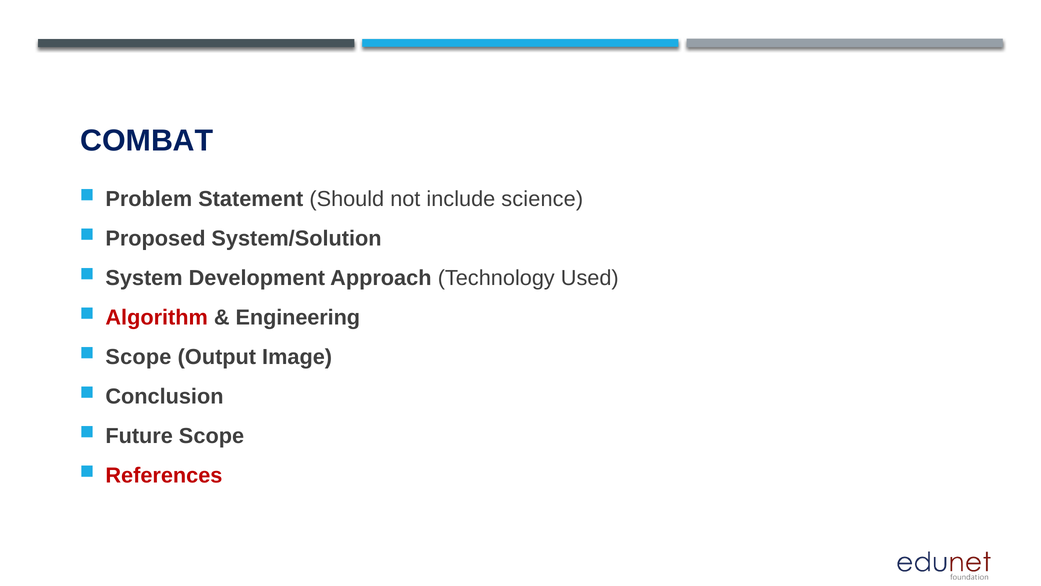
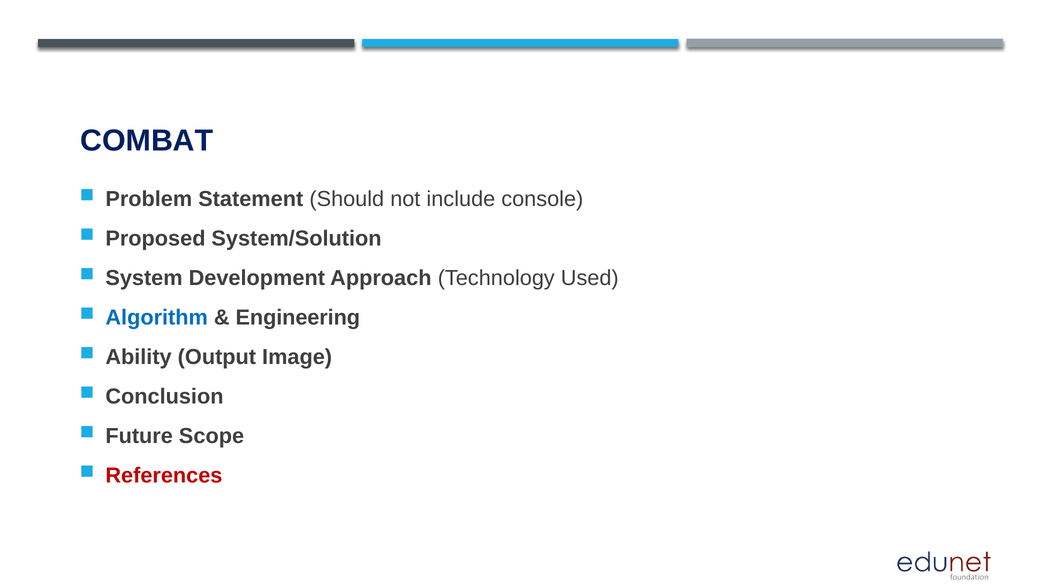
science: science -> console
Algorithm colour: red -> blue
Scope at (138, 357): Scope -> Ability
